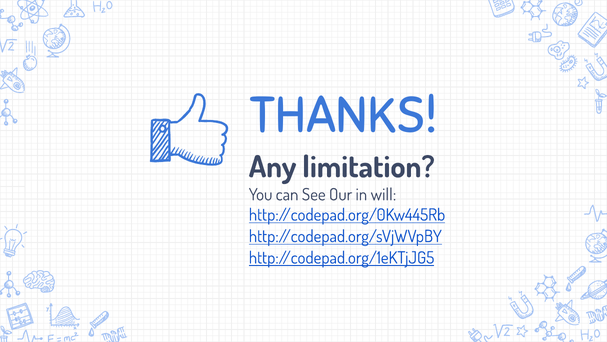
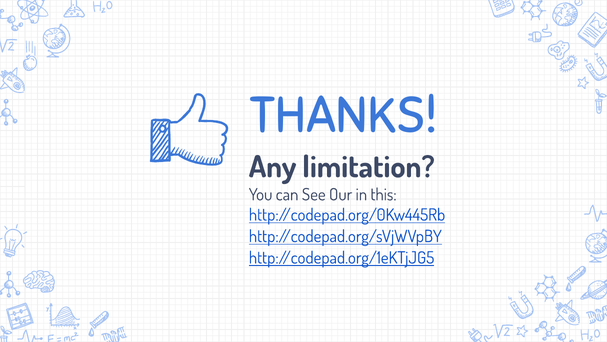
will: will -> this
